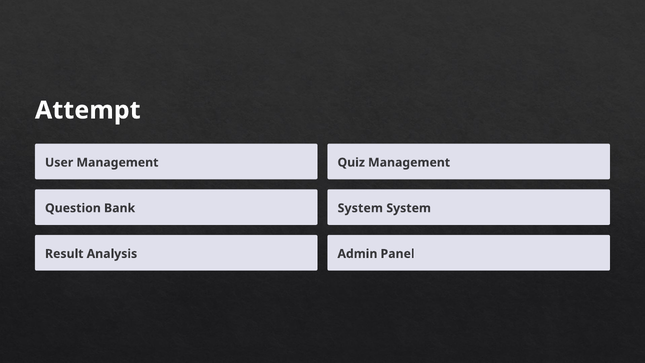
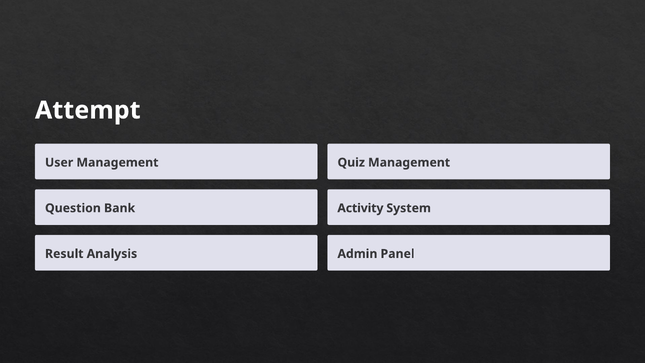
Bank System: System -> Activity
